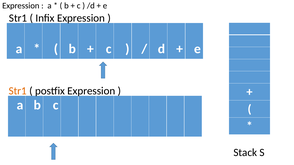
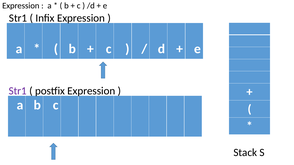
Str1 at (18, 91) colour: orange -> purple
